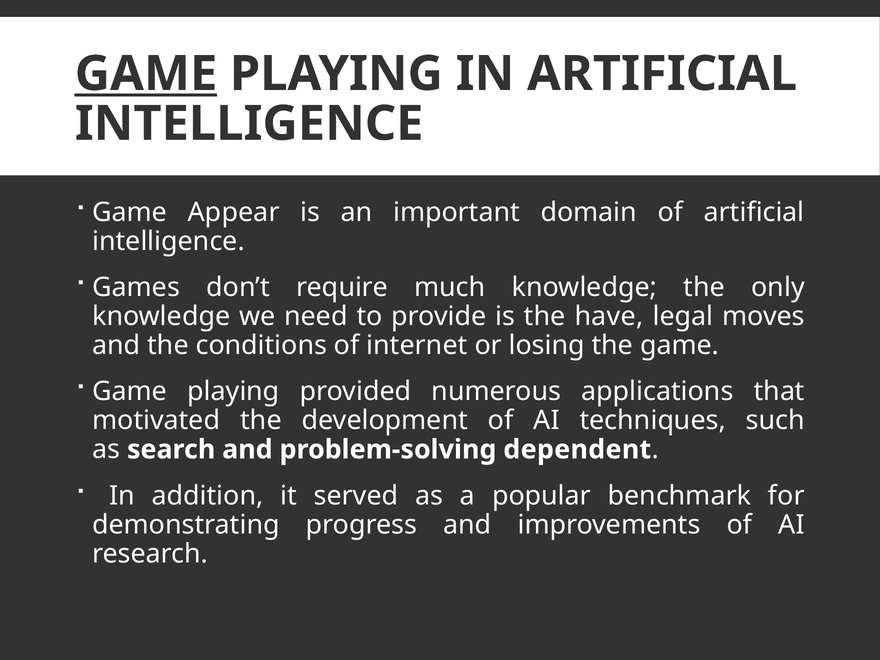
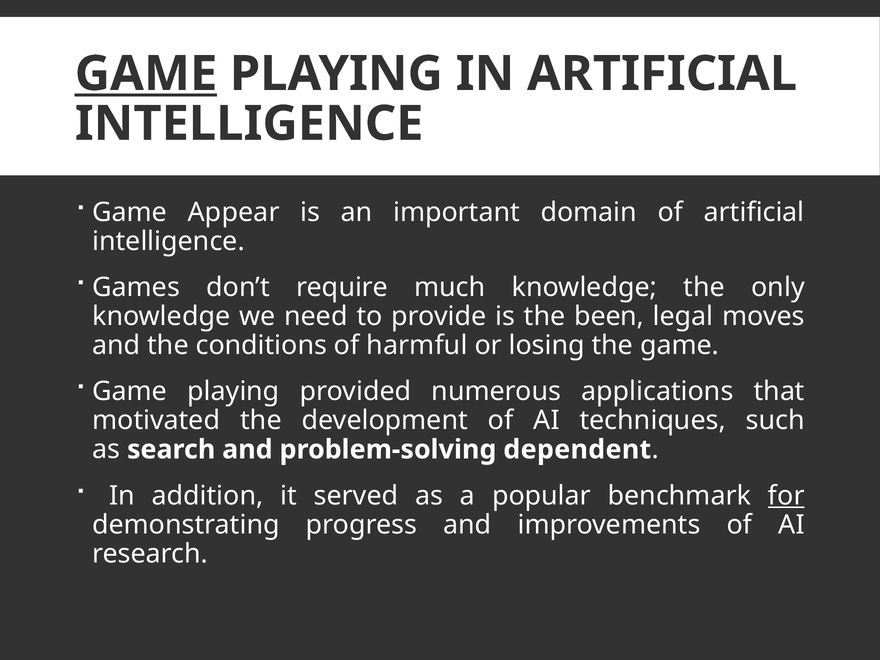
have: have -> been
internet: internet -> harmful
for underline: none -> present
